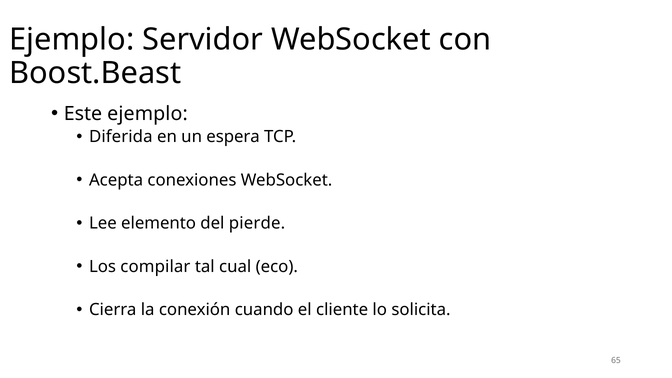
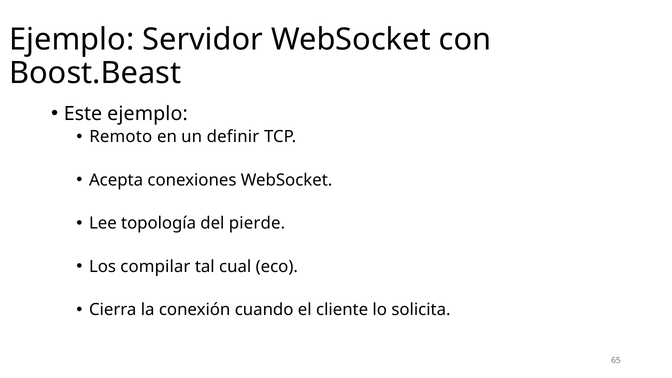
Diferida: Diferida -> Remoto
espera: espera -> definir
elemento: elemento -> topología
